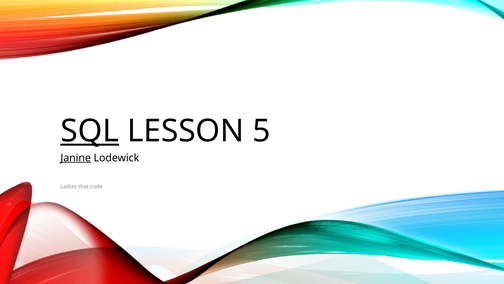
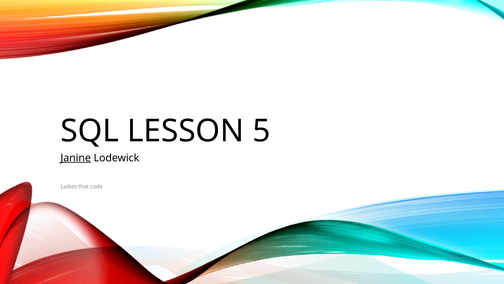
SQL underline: present -> none
